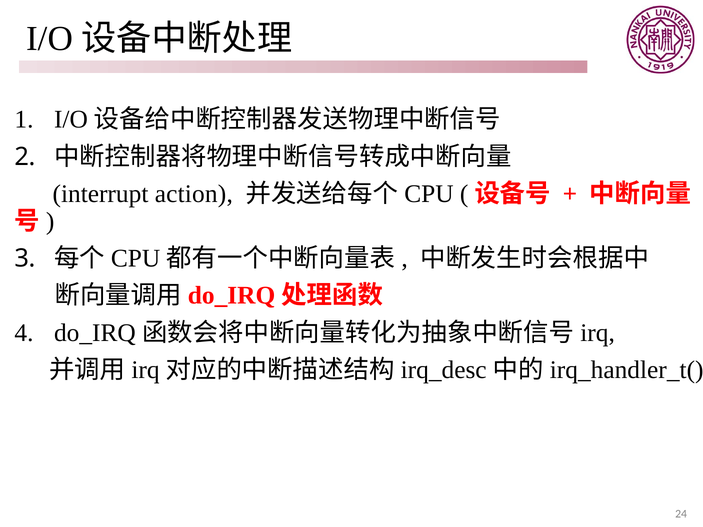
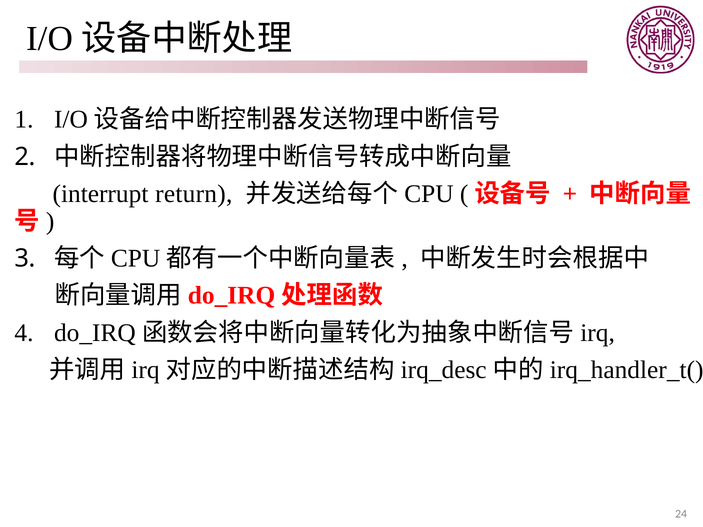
action: action -> return
